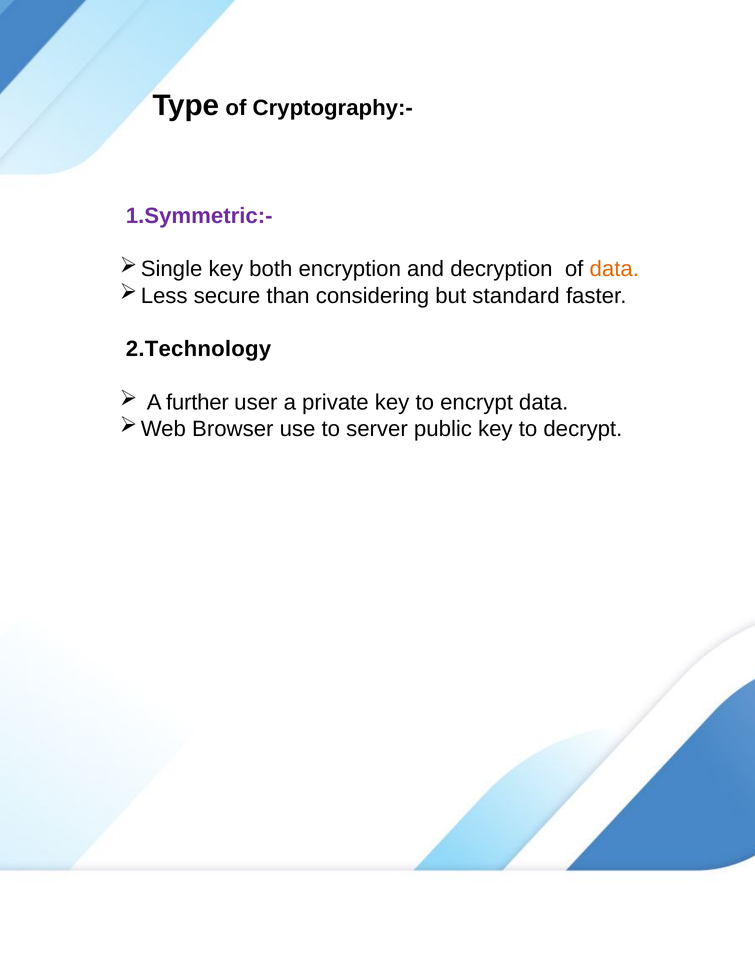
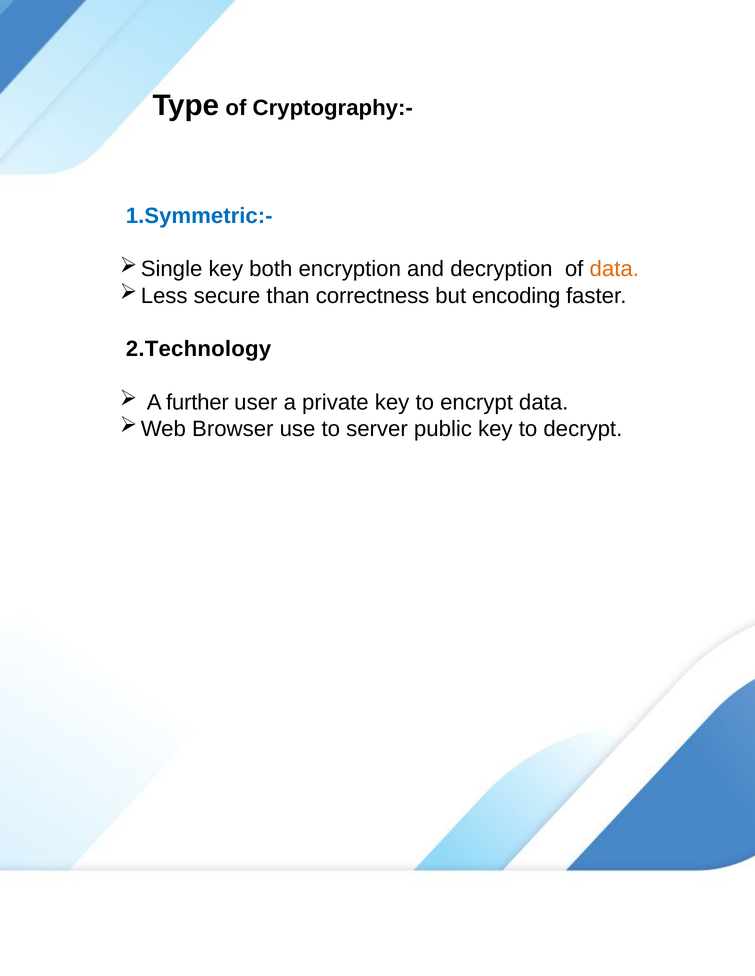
1.Symmetric:- colour: purple -> blue
considering: considering -> correctness
standard: standard -> encoding
